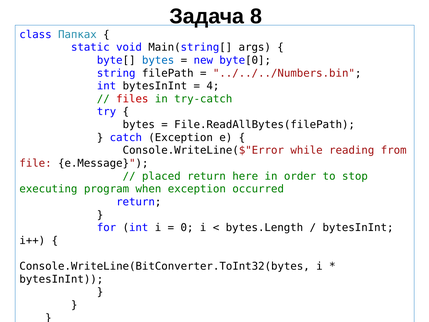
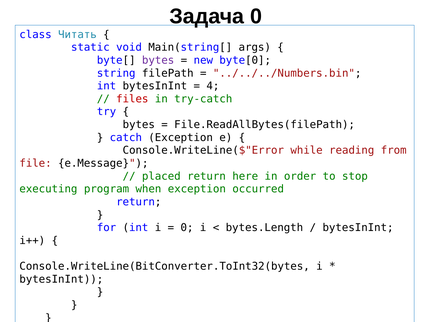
Задача 8: 8 -> 0
Папках: Папках -> Читать
bytes at (158, 60) colour: blue -> purple
